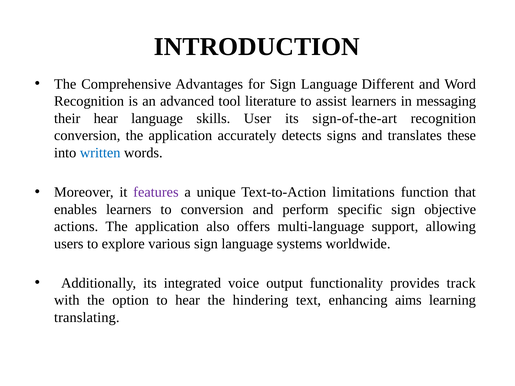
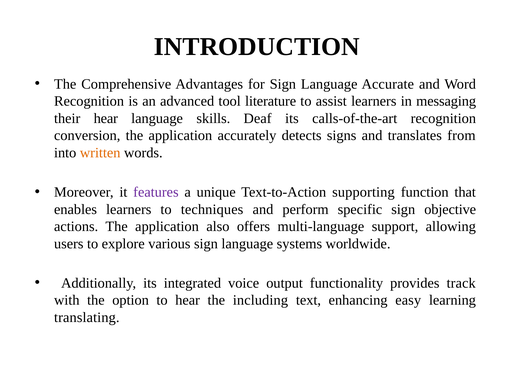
Different: Different -> Accurate
User: User -> Deaf
sign-of-the-art: sign-of-the-art -> calls-of-the-art
these: these -> from
written colour: blue -> orange
limitations: limitations -> supporting
to conversion: conversion -> techniques
hindering: hindering -> including
aims: aims -> easy
